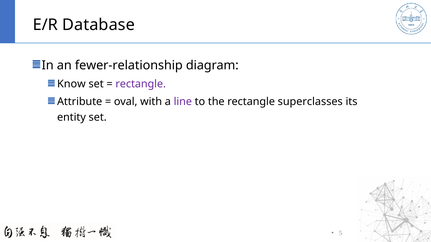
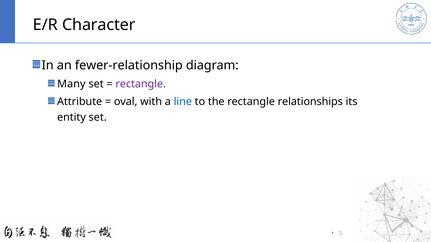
Database: Database -> Character
Know: Know -> Many
line colour: purple -> blue
superclasses: superclasses -> relationships
